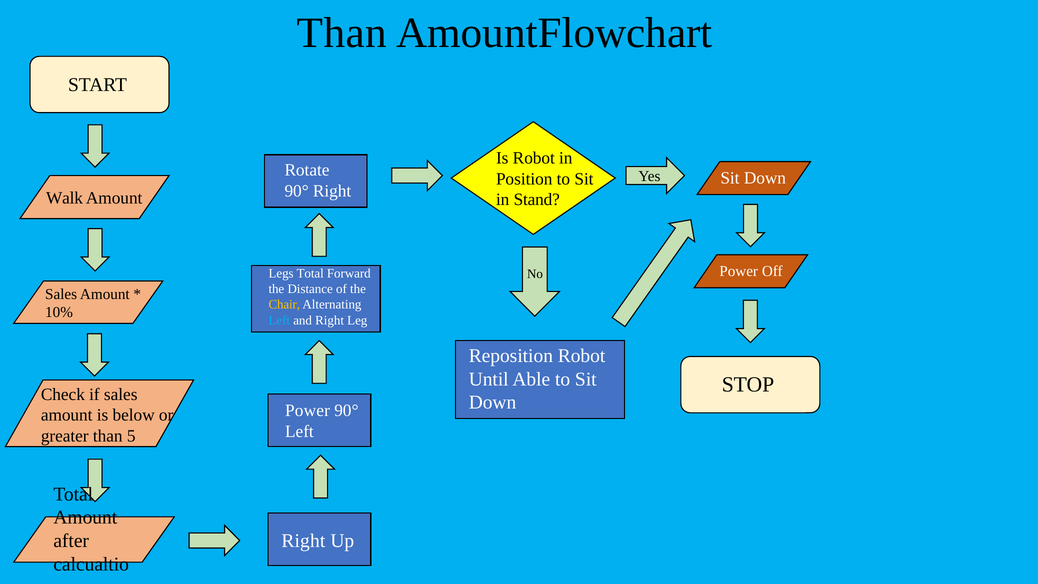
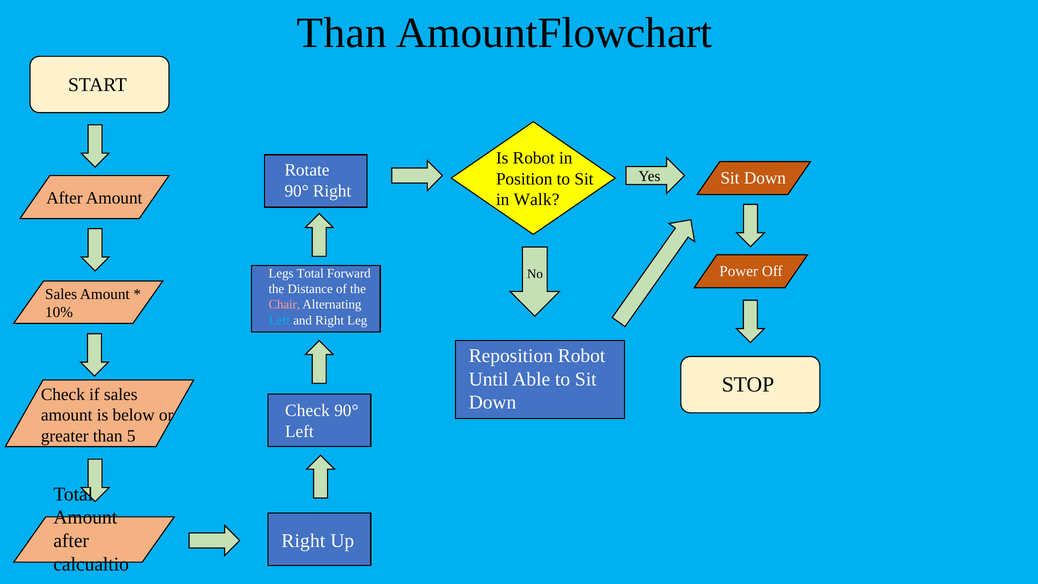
Walk at (64, 198): Walk -> After
Stand: Stand -> Walk
Chair colour: yellow -> pink
Power at (307, 411): Power -> Check
